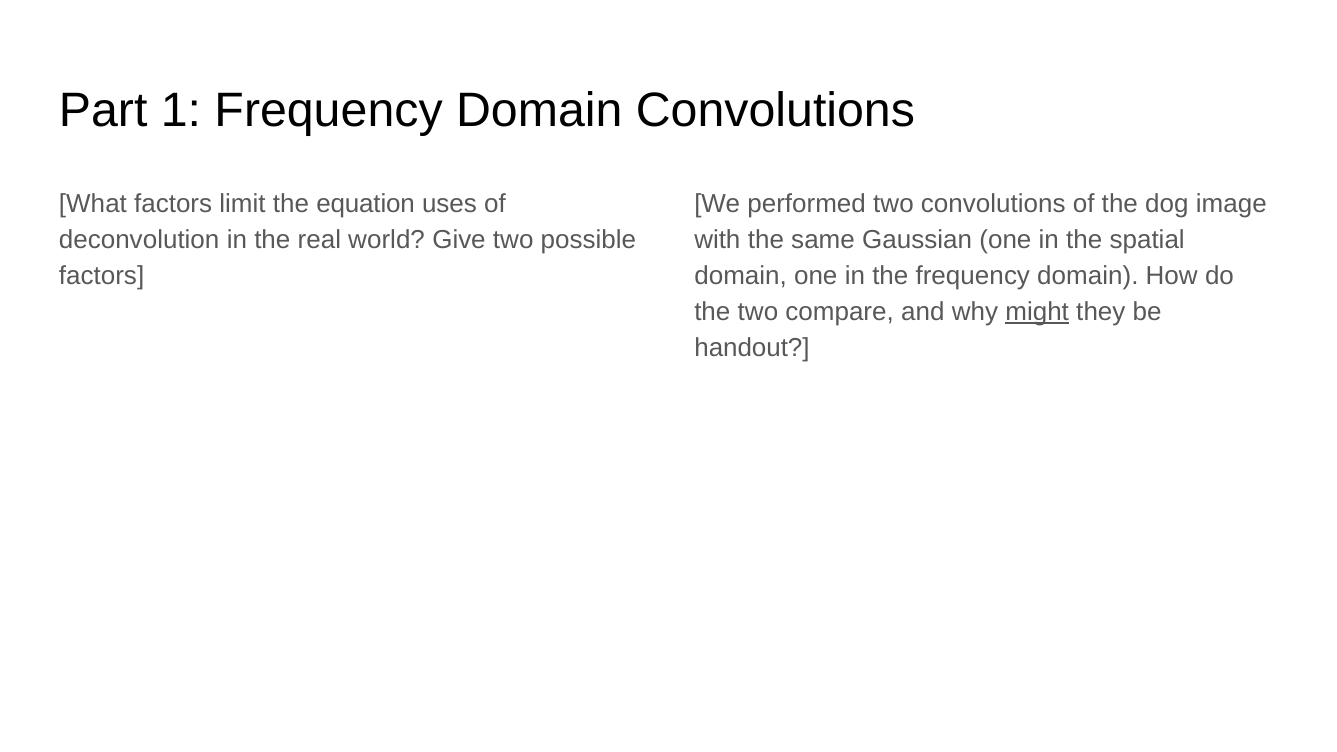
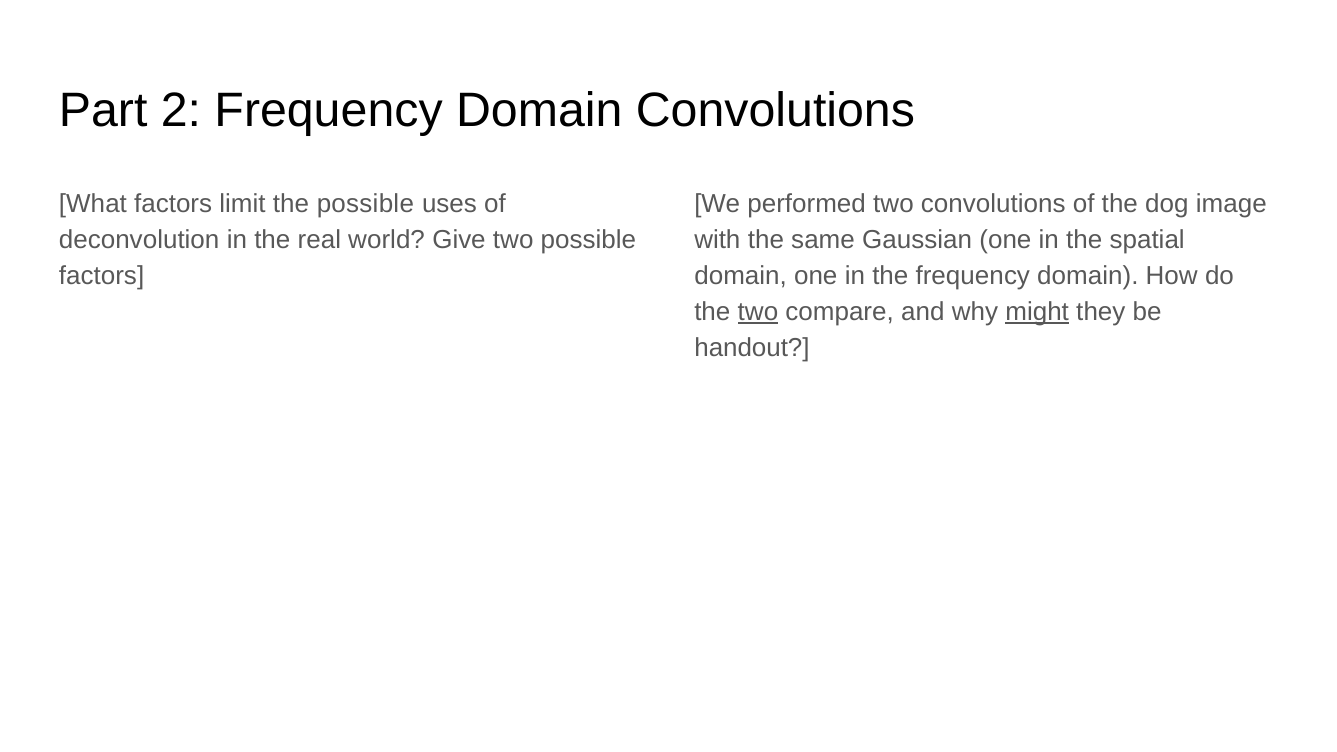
1: 1 -> 2
the equation: equation -> possible
two at (758, 312) underline: none -> present
